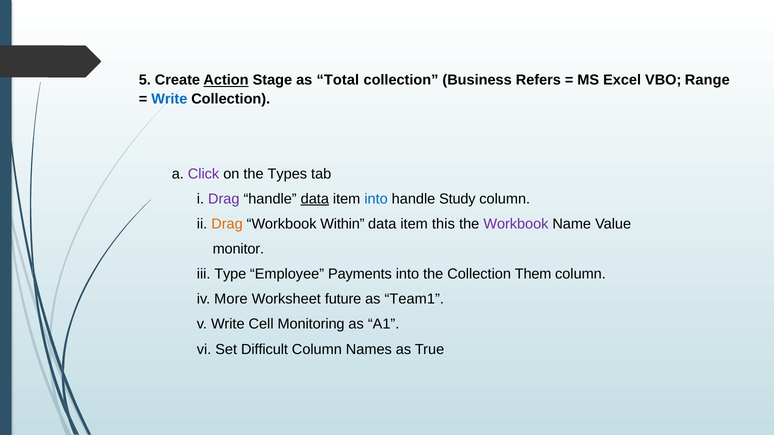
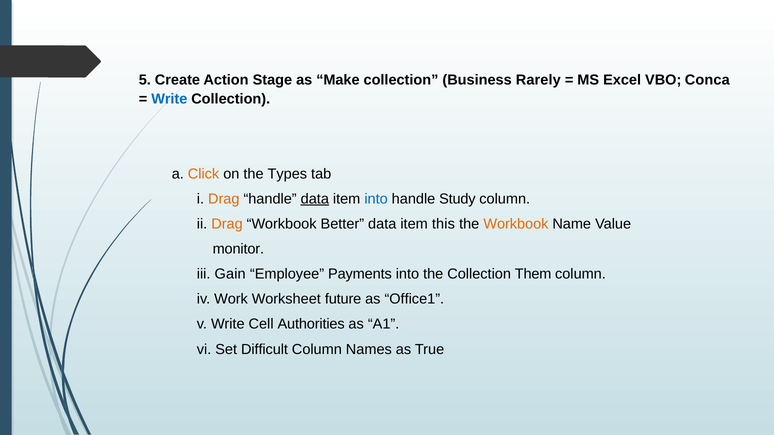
Action underline: present -> none
Total: Total -> Make
Refers: Refers -> Rarely
Range: Range -> Conca
Click colour: purple -> orange
Drag at (224, 199) colour: purple -> orange
Within: Within -> Better
Workbook at (516, 224) colour: purple -> orange
Type: Type -> Gain
More: More -> Work
Team1: Team1 -> Office1
Monitoring: Monitoring -> Authorities
